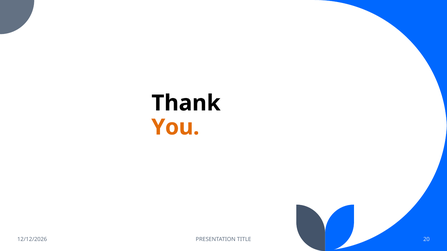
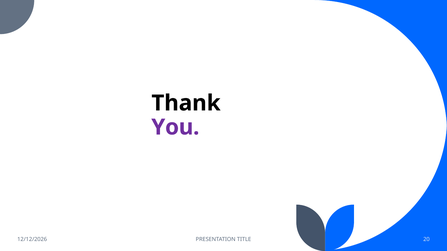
You colour: orange -> purple
